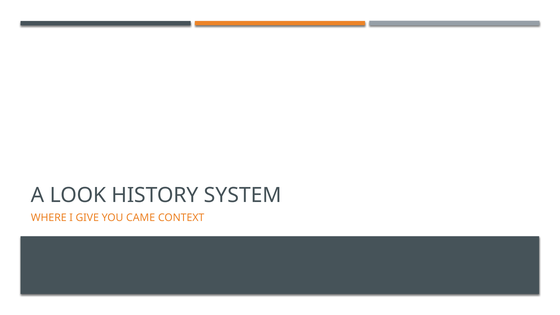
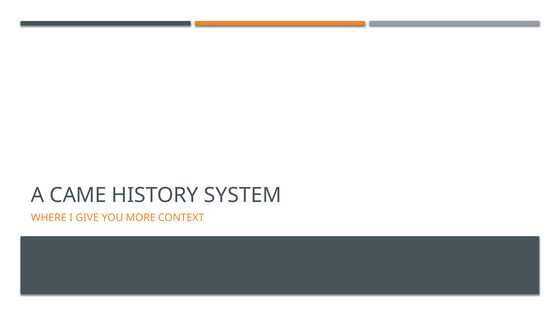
LOOK: LOOK -> CAME
CAME: CAME -> MORE
